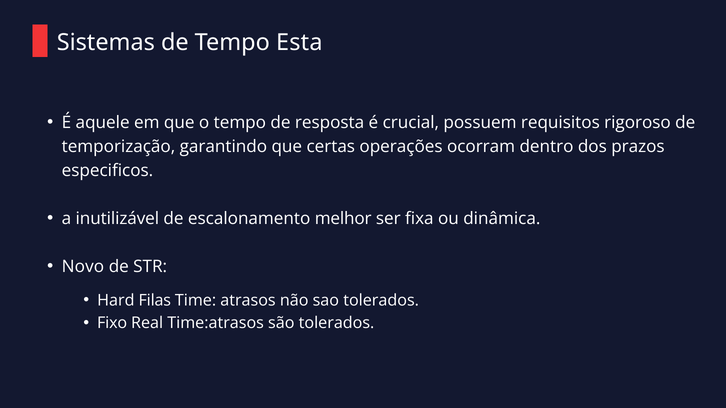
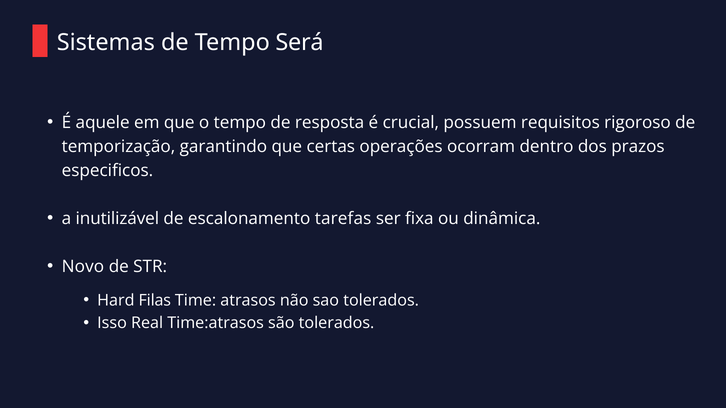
Esta: Esta -> Será
melhor: melhor -> tarefas
Fixo: Fixo -> Isso
